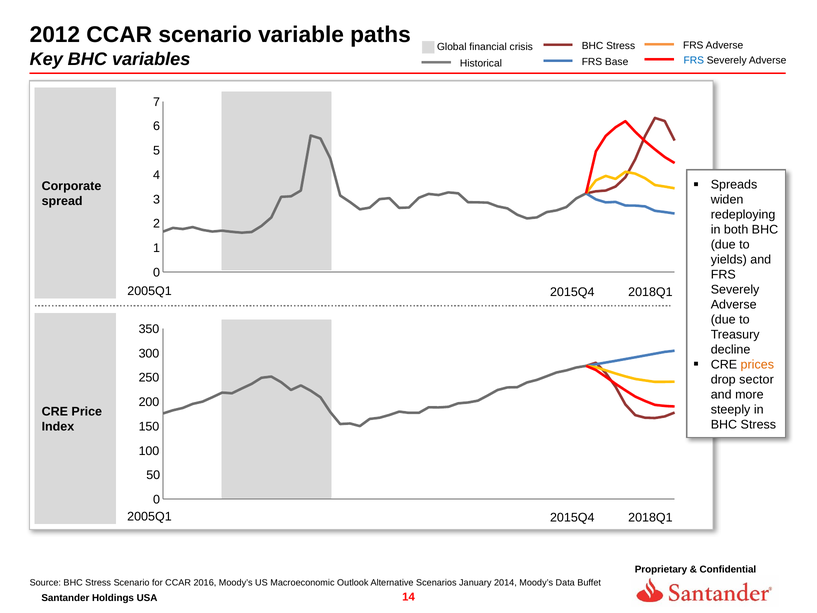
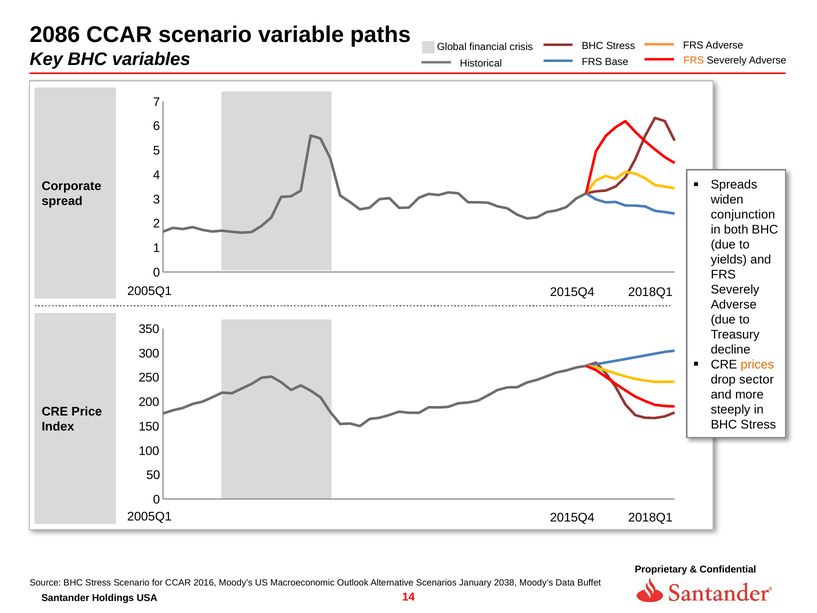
2012: 2012 -> 2086
FRS at (694, 60) colour: blue -> orange
redeploying: redeploying -> conjunction
2014: 2014 -> 2038
